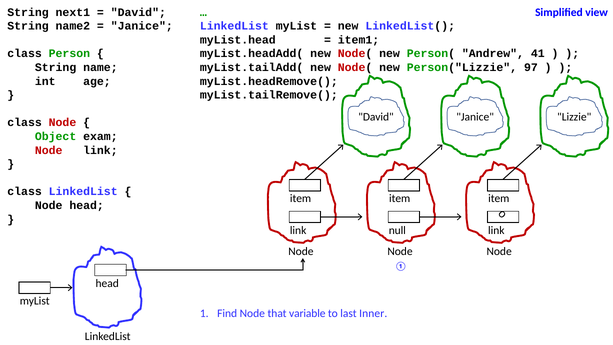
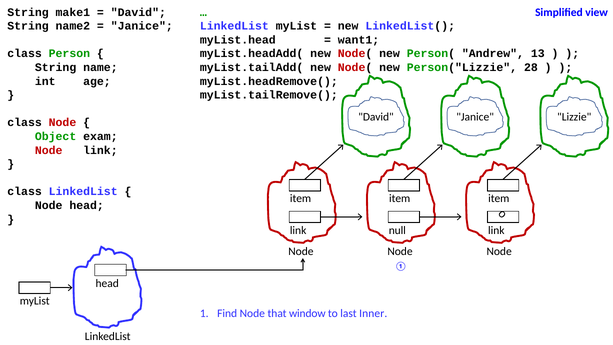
next1: next1 -> make1
item1: item1 -> want1
41: 41 -> 13
97: 97 -> 28
variable: variable -> window
